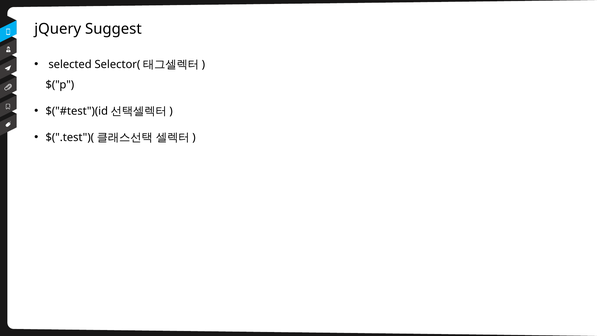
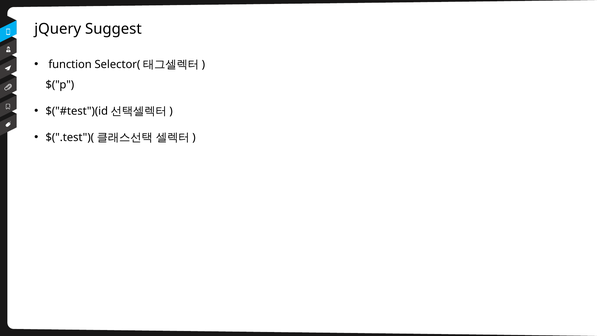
selected: selected -> function
